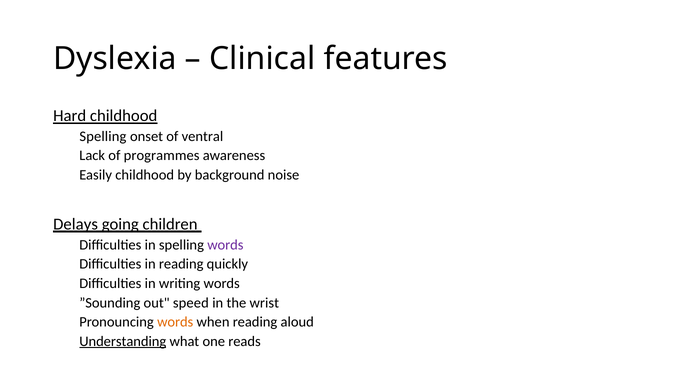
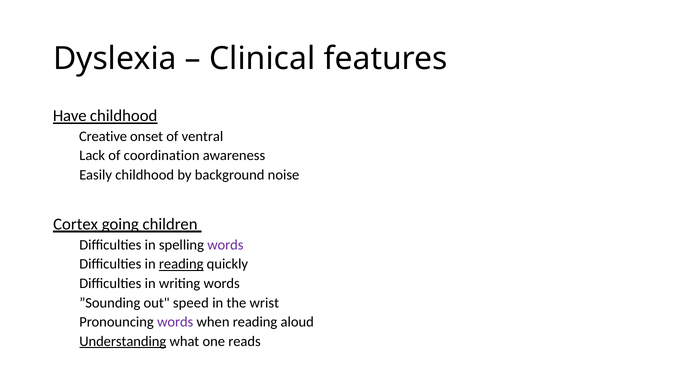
Hard: Hard -> Have
Spelling at (103, 136): Spelling -> Creative
programmes: programmes -> coordination
Delays: Delays -> Cortex
reading at (181, 264) underline: none -> present
words at (175, 322) colour: orange -> purple
